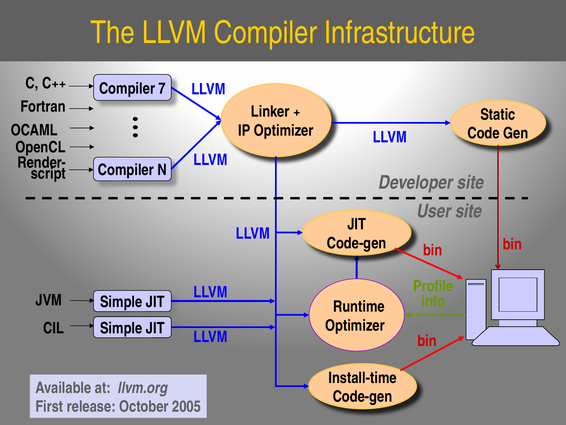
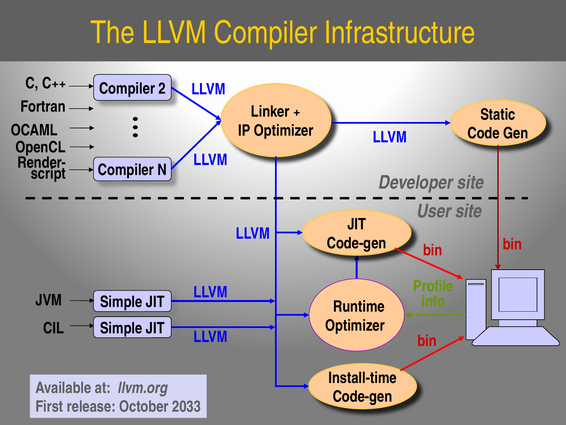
7: 7 -> 2
2005: 2005 -> 2033
